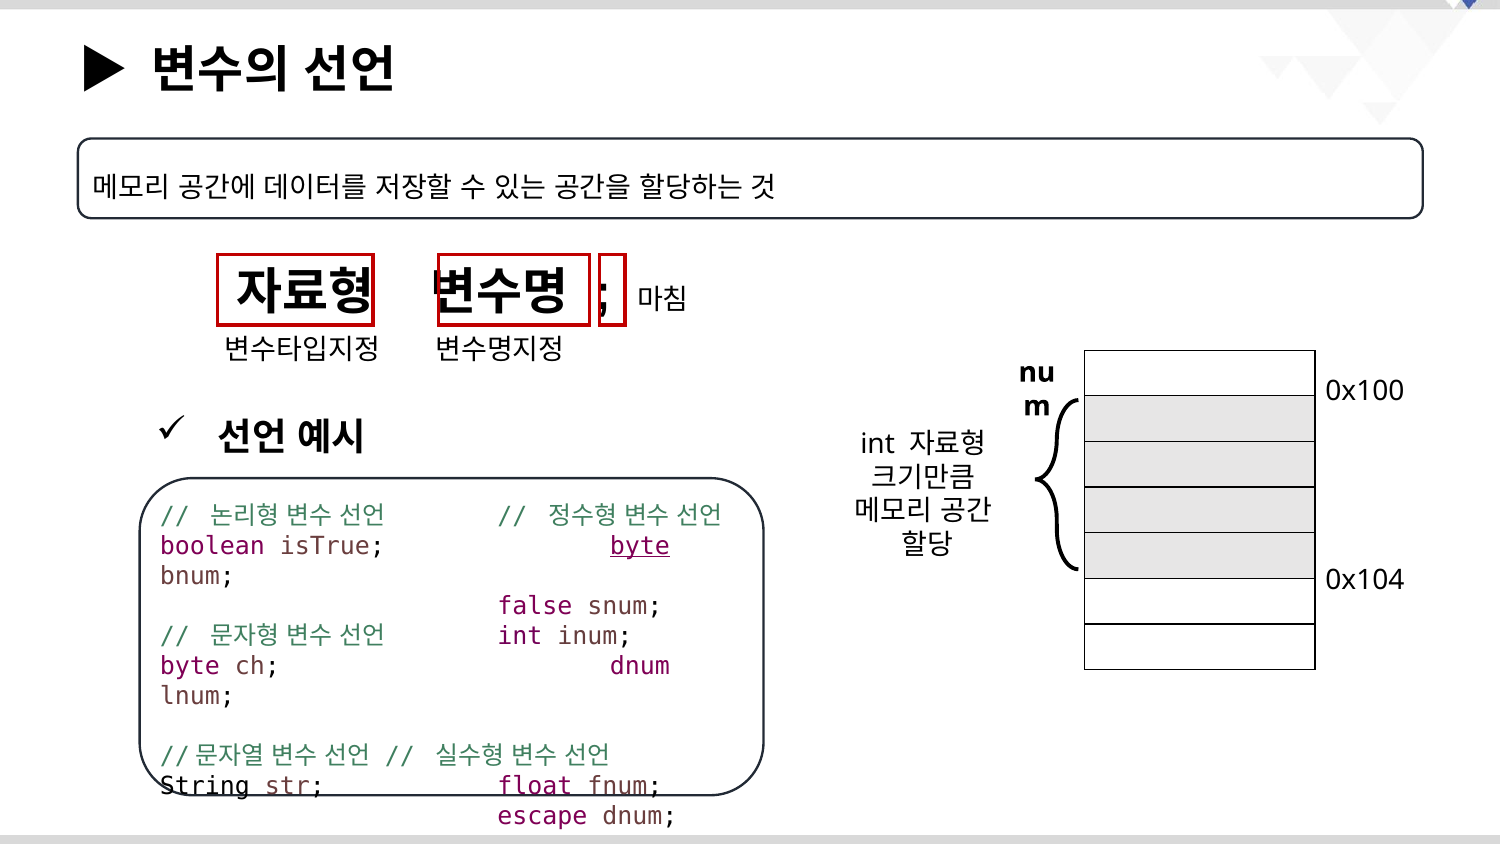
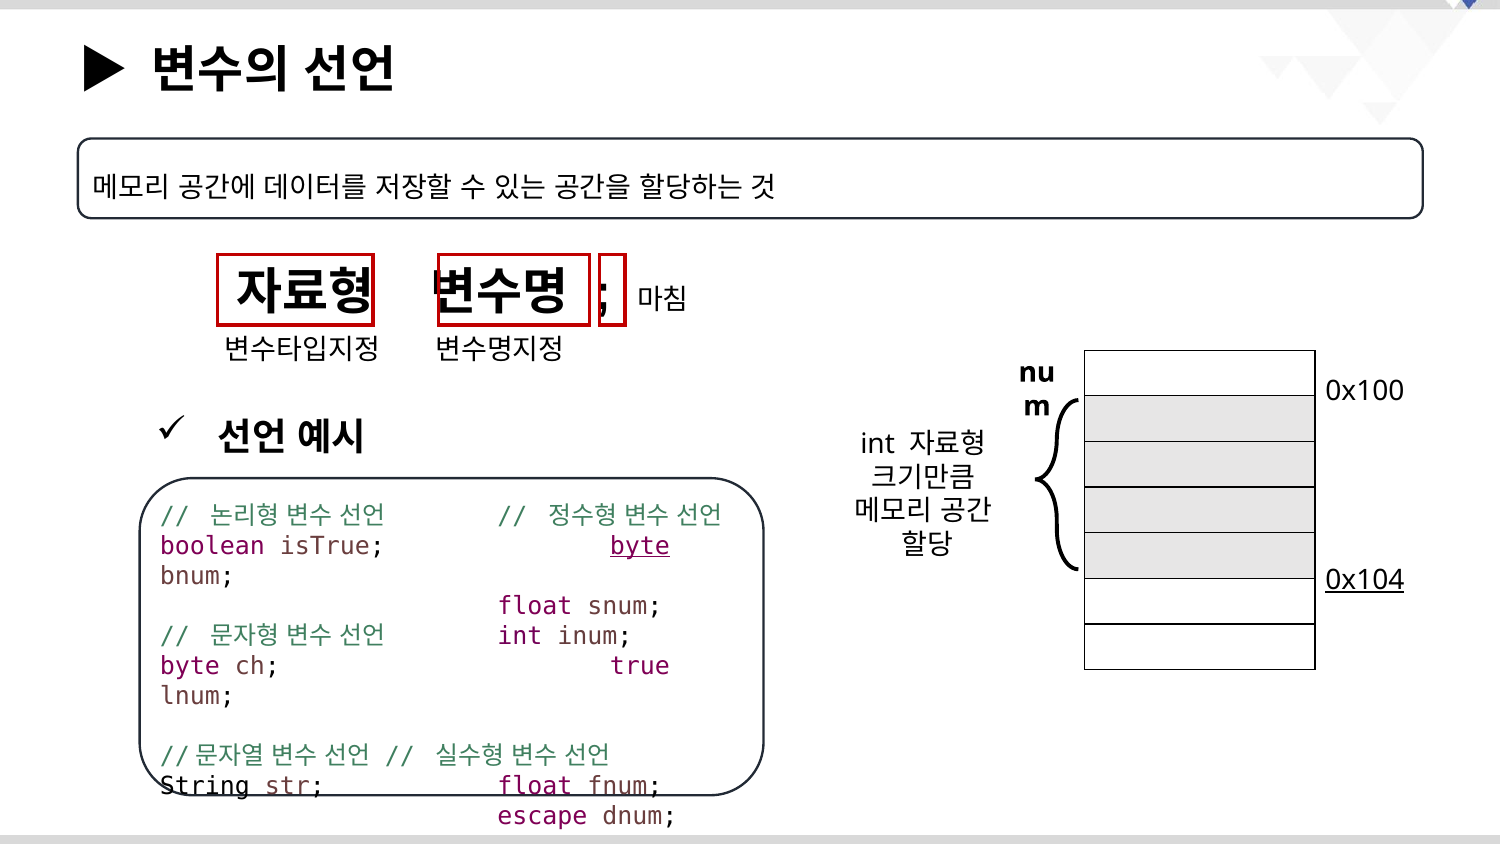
0x104 underline: none -> present
false at (535, 606): false -> float
ch dnum: dnum -> true
